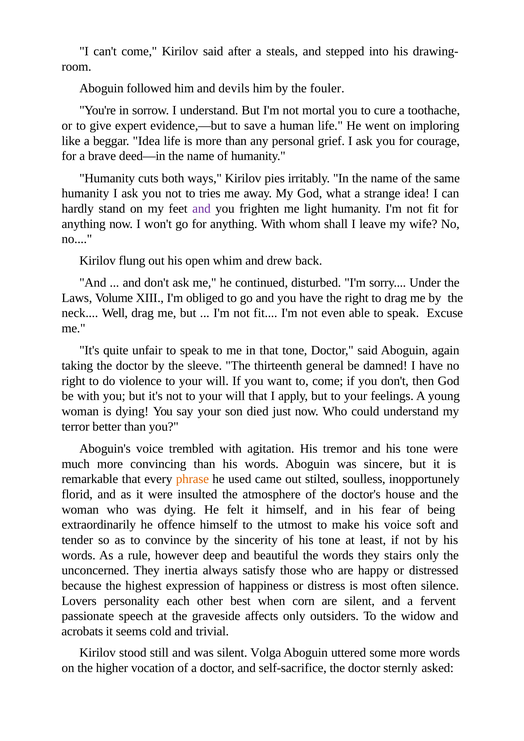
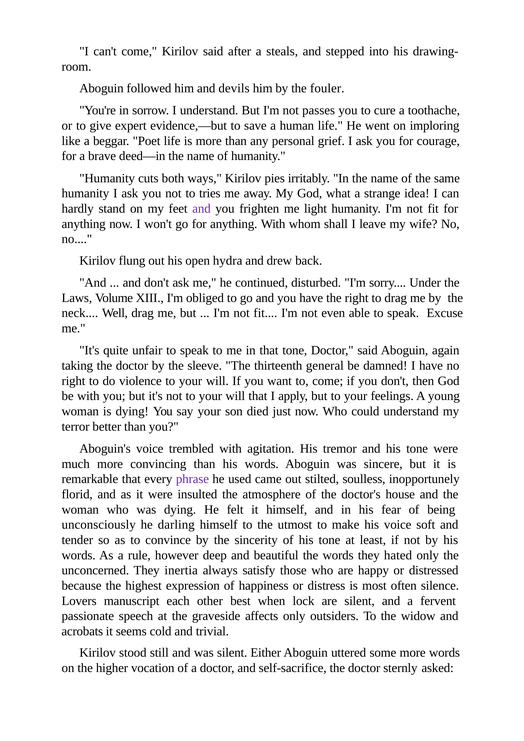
mortal: mortal -> passes
beggar Idea: Idea -> Poet
whim: whim -> hydra
phrase colour: orange -> purple
extraordinarily: extraordinarily -> unconsciously
offence: offence -> darling
stairs: stairs -> hated
personality: personality -> manuscript
corn: corn -> lock
Volga: Volga -> Either
